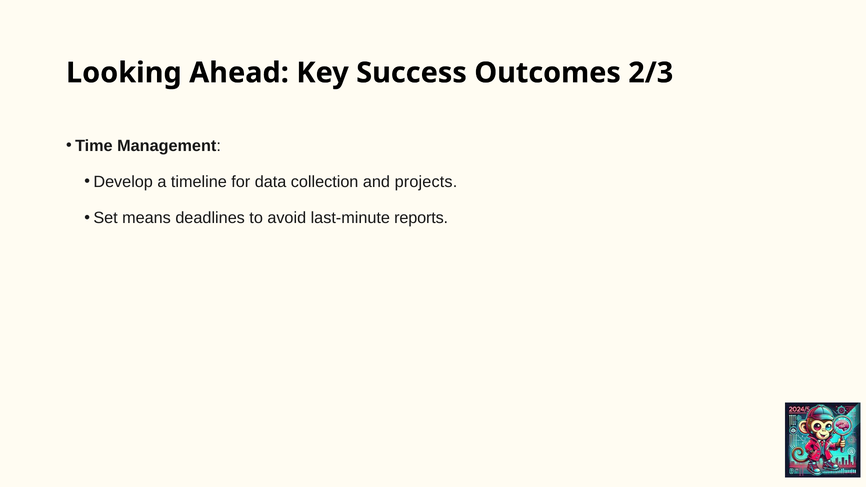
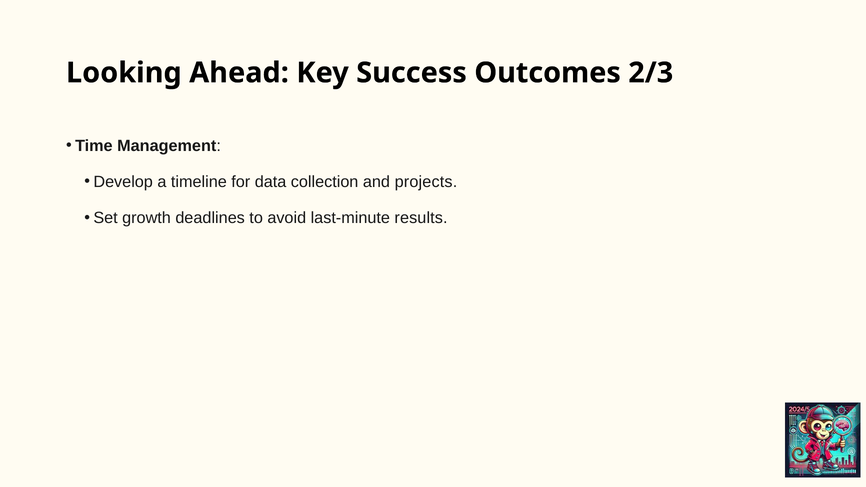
means: means -> growth
reports: reports -> results
